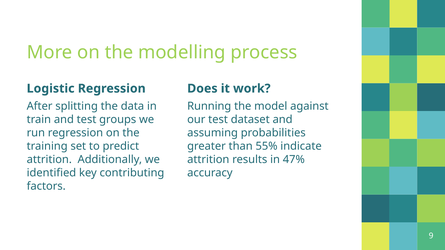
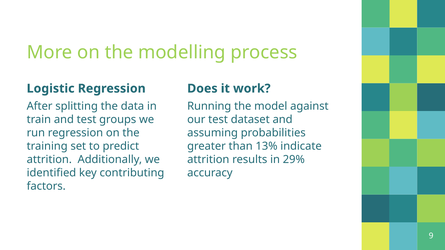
55%: 55% -> 13%
47%: 47% -> 29%
